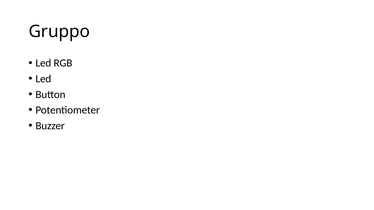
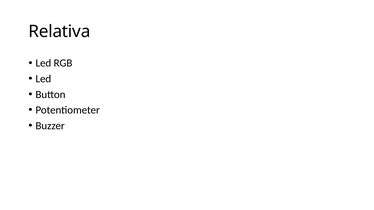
Gruppo: Gruppo -> Relativa
